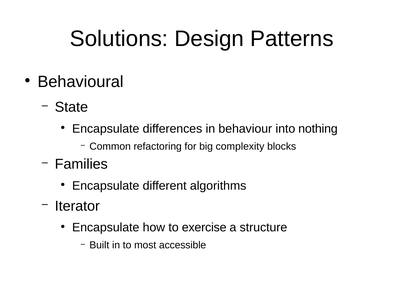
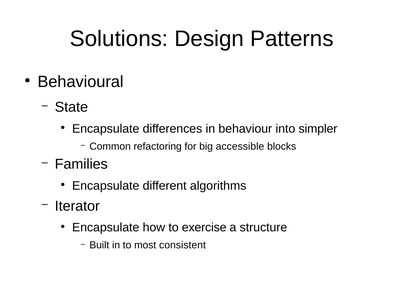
nothing: nothing -> simpler
complexity: complexity -> accessible
accessible: accessible -> consistent
